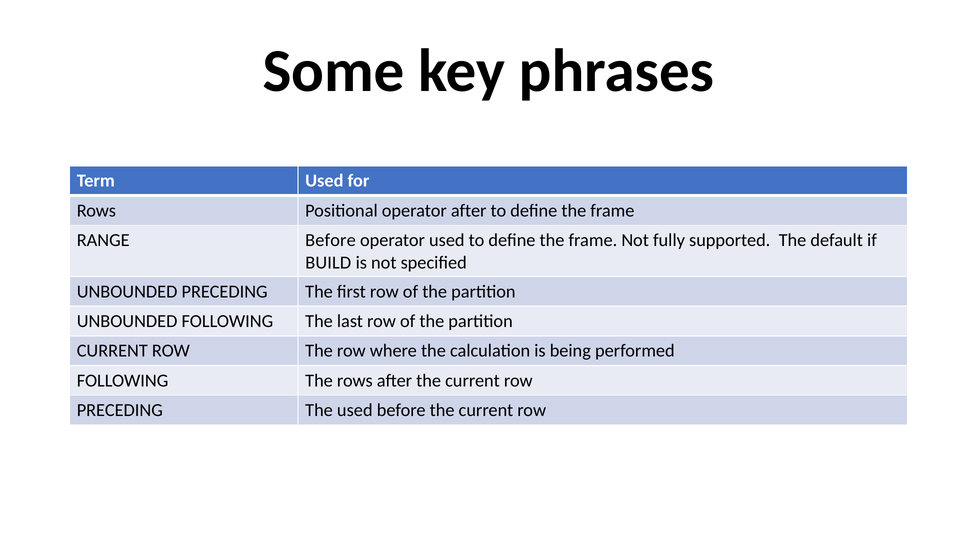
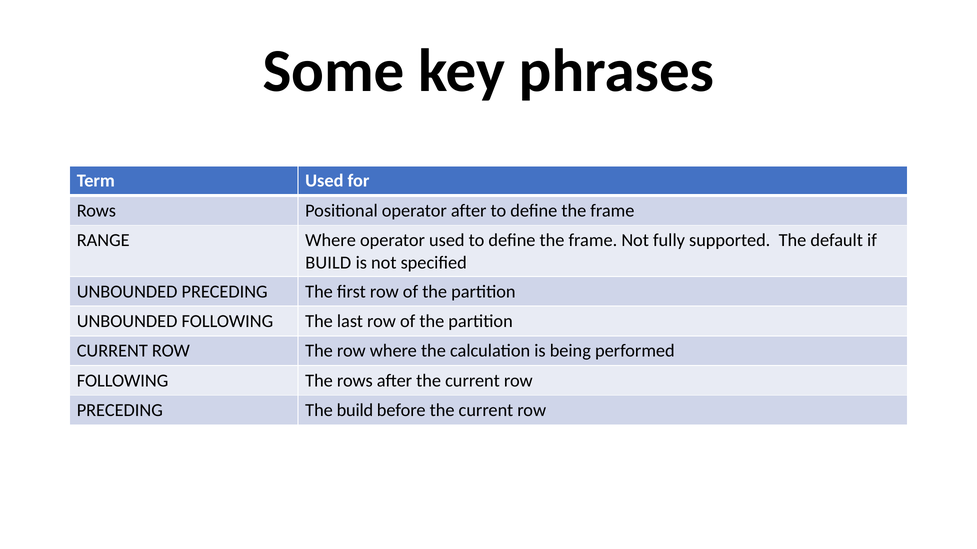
RANGE Before: Before -> Where
The used: used -> build
